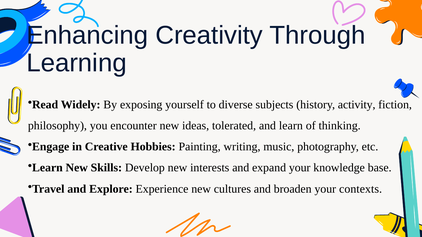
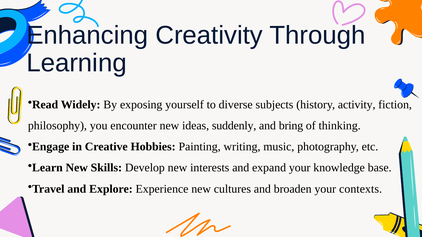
tolerated: tolerated -> suddenly
and learn: learn -> bring
